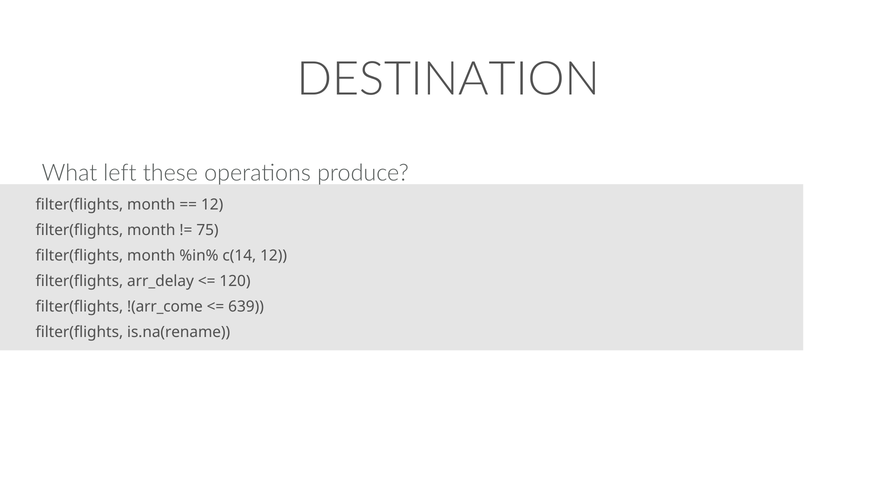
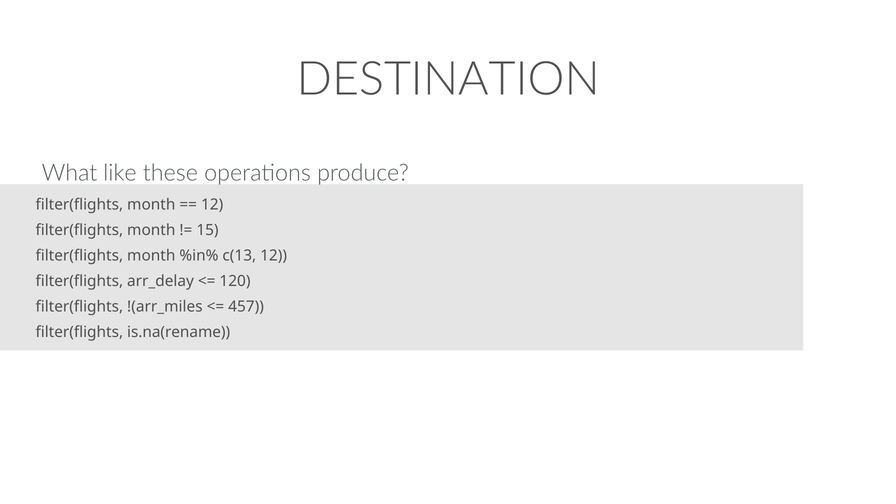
left: left -> like
75: 75 -> 15
c(14: c(14 -> c(13
!(arr_come: !(arr_come -> !(arr_miles
639: 639 -> 457
